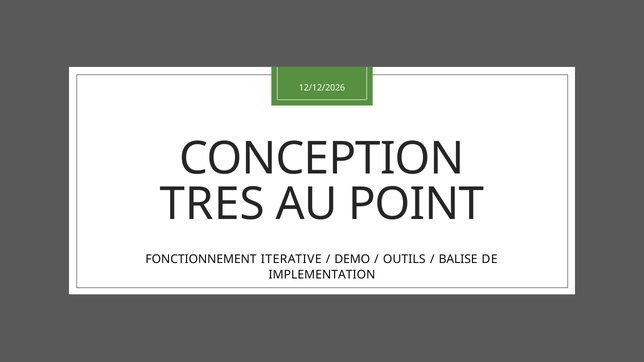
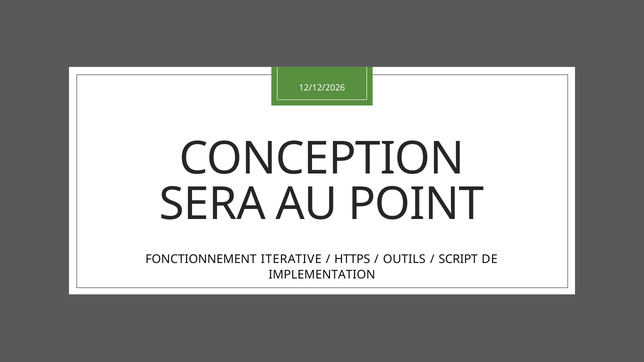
TRES: TRES -> SERA
DEMO: DEMO -> HTTPS
BALISE: BALISE -> SCRIPT
